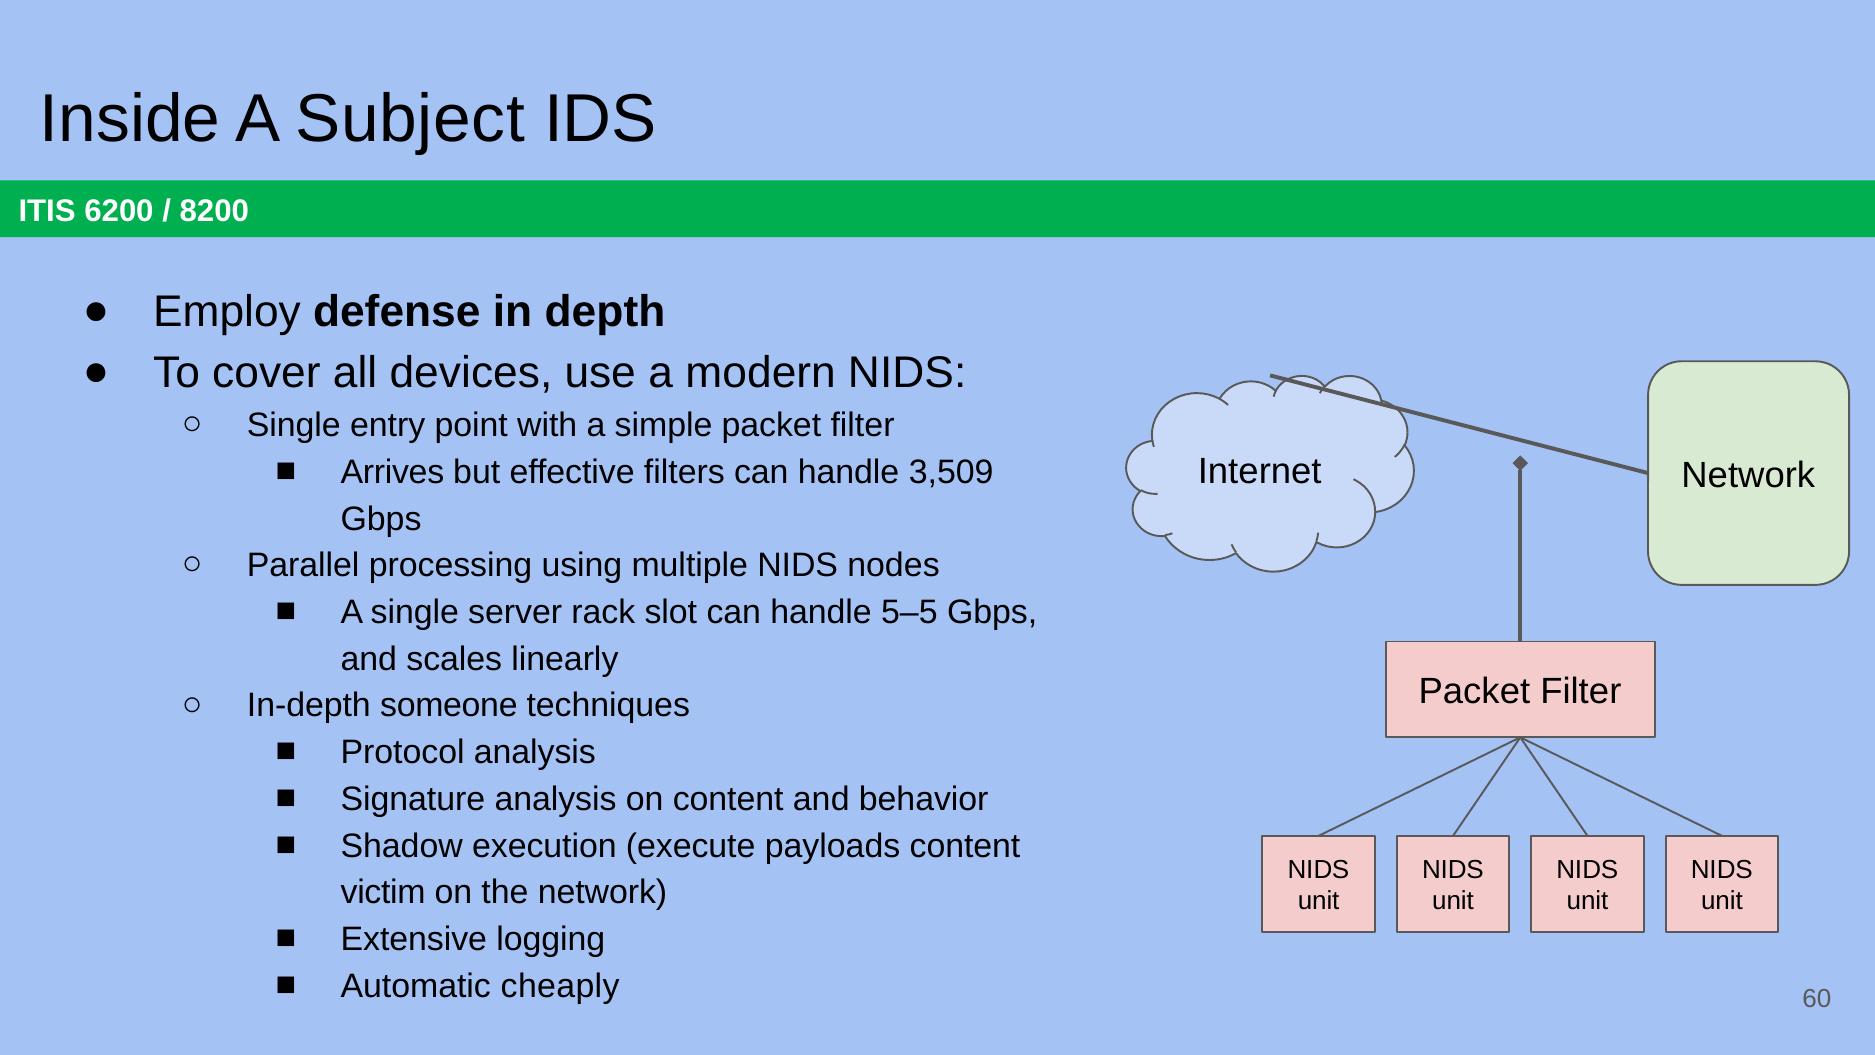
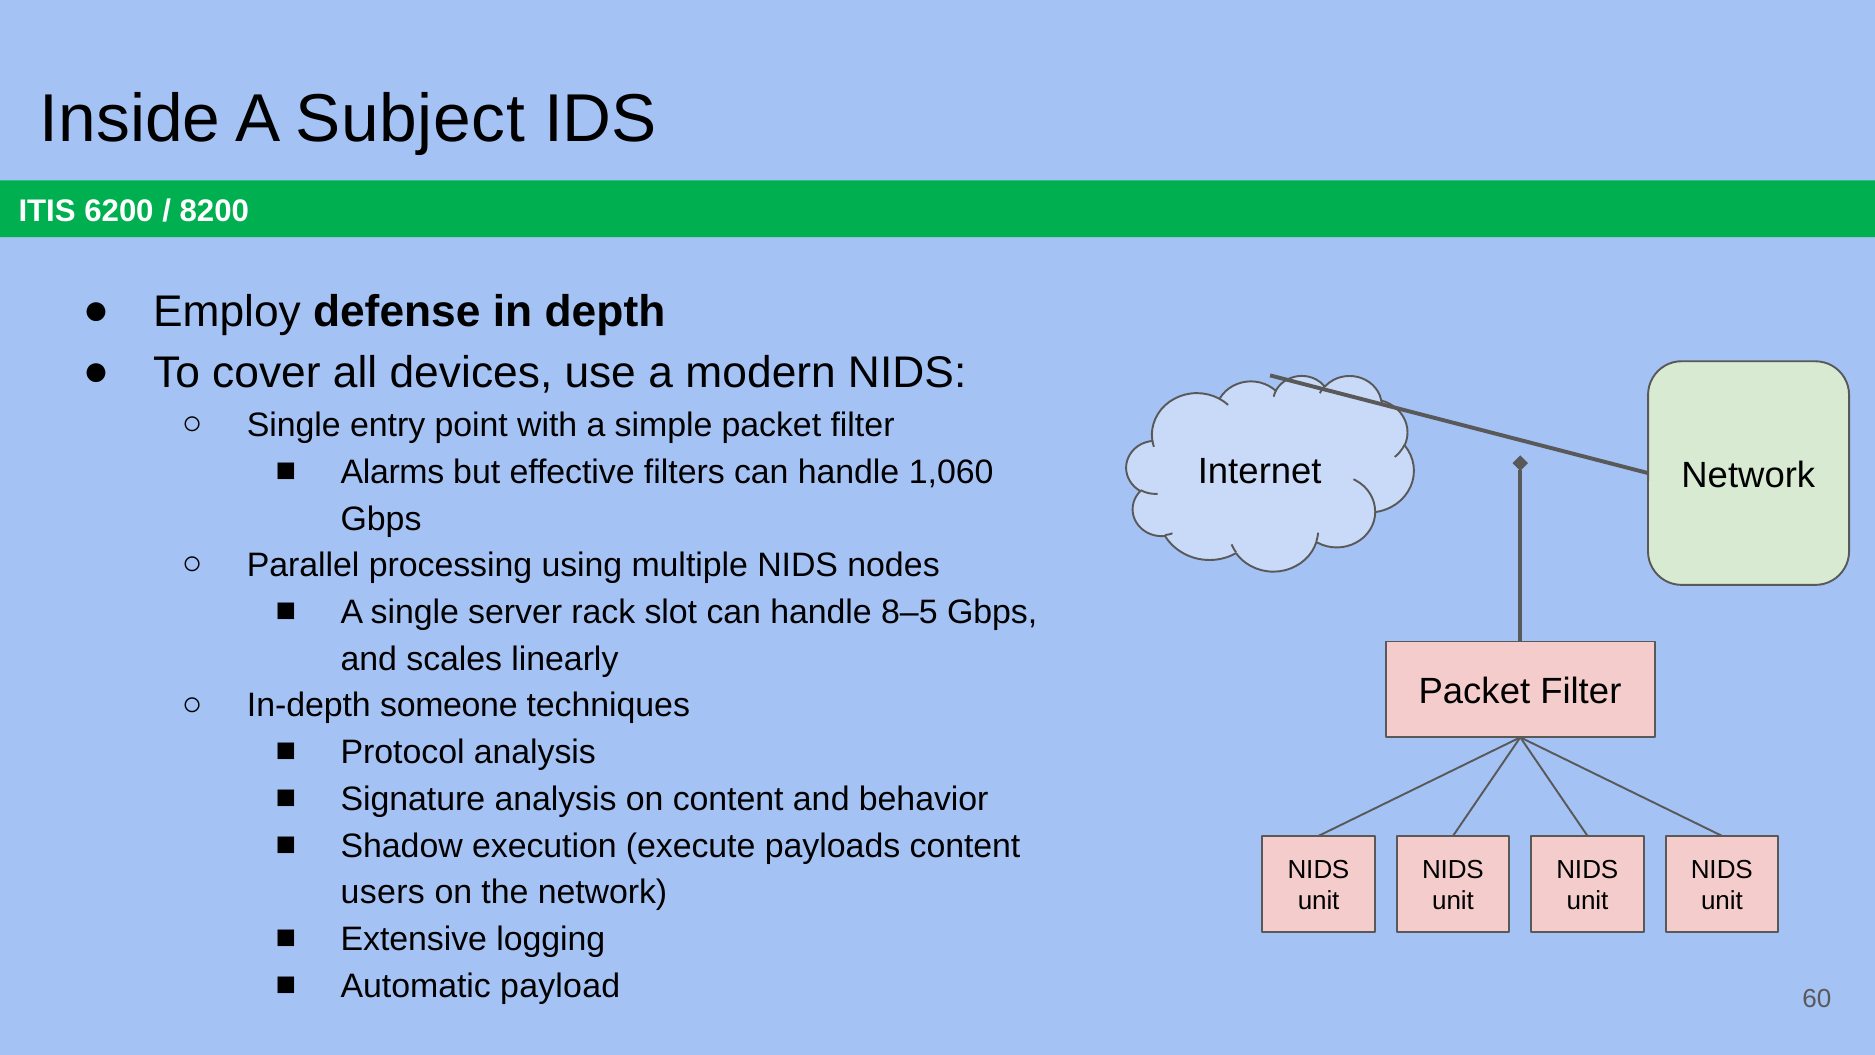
Arrives: Arrives -> Alarms
3,509: 3,509 -> 1,060
5–5: 5–5 -> 8–5
victim: victim -> users
cheaply: cheaply -> payload
